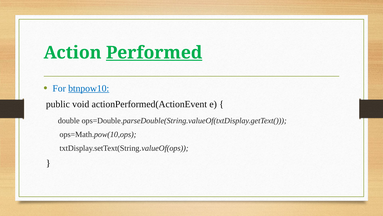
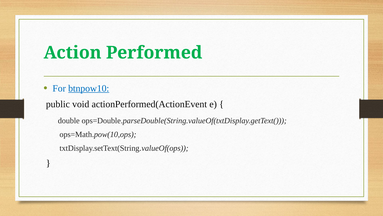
Performed underline: present -> none
